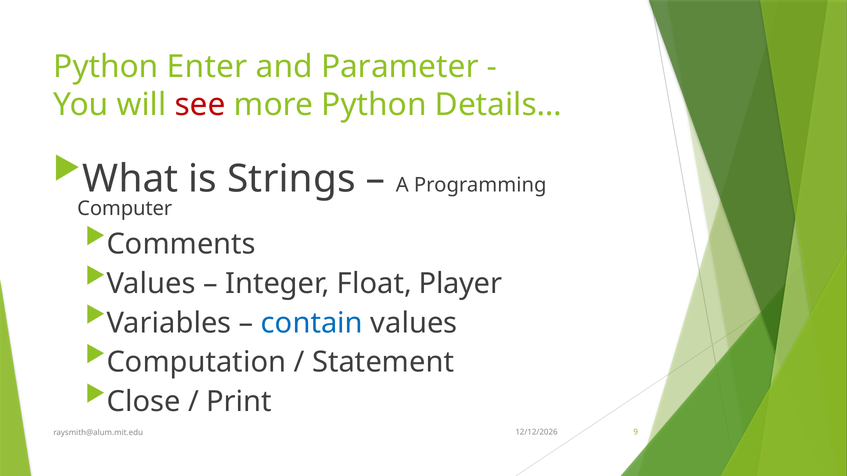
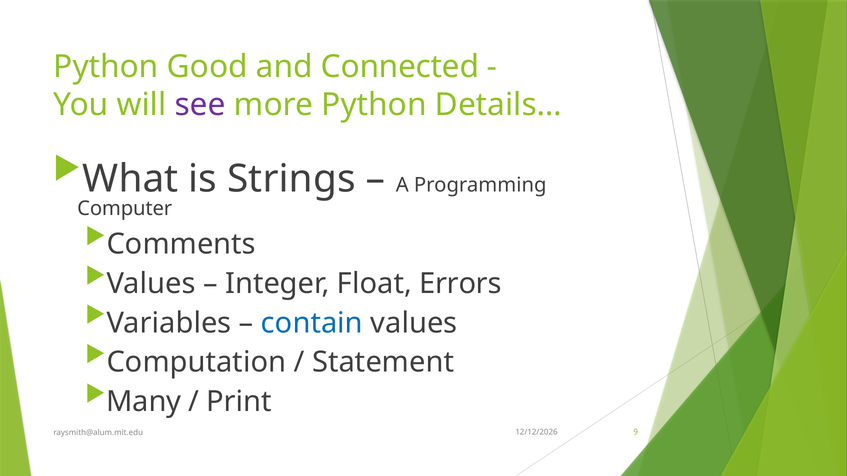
Enter: Enter -> Good
Parameter: Parameter -> Connected
see colour: red -> purple
Player: Player -> Errors
Close: Close -> Many
